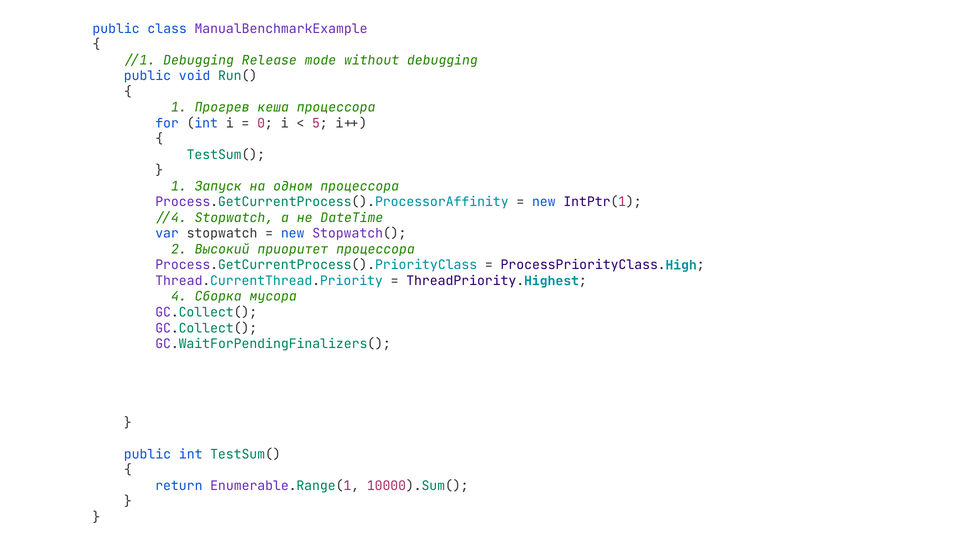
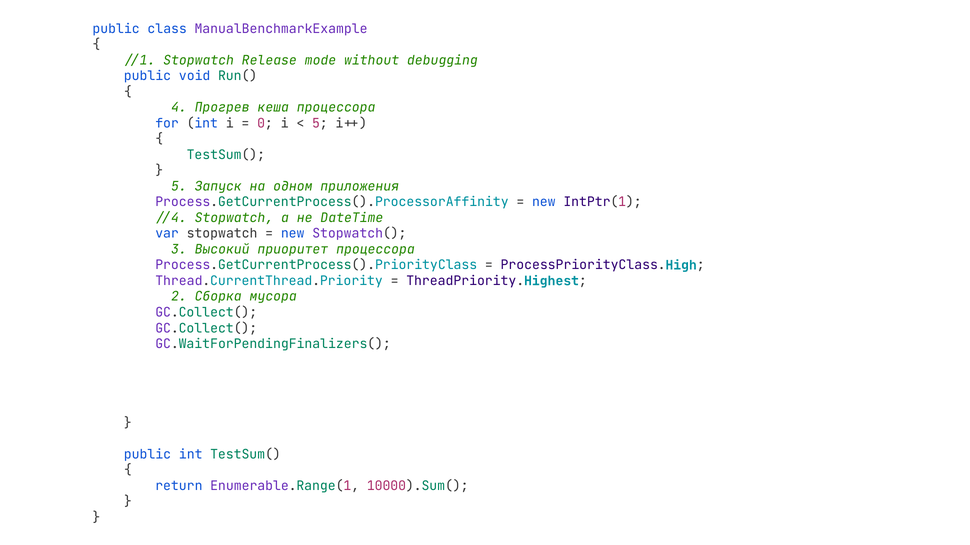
//1 Debugging: Debugging -> Stopwatch
//1 at (171, 108): //1 -> //4
//1 at (171, 187): //1 -> //5
одном процессора: процессора -> приложения
//2: //2 -> //3
//4 at (171, 297): //4 -> //2
